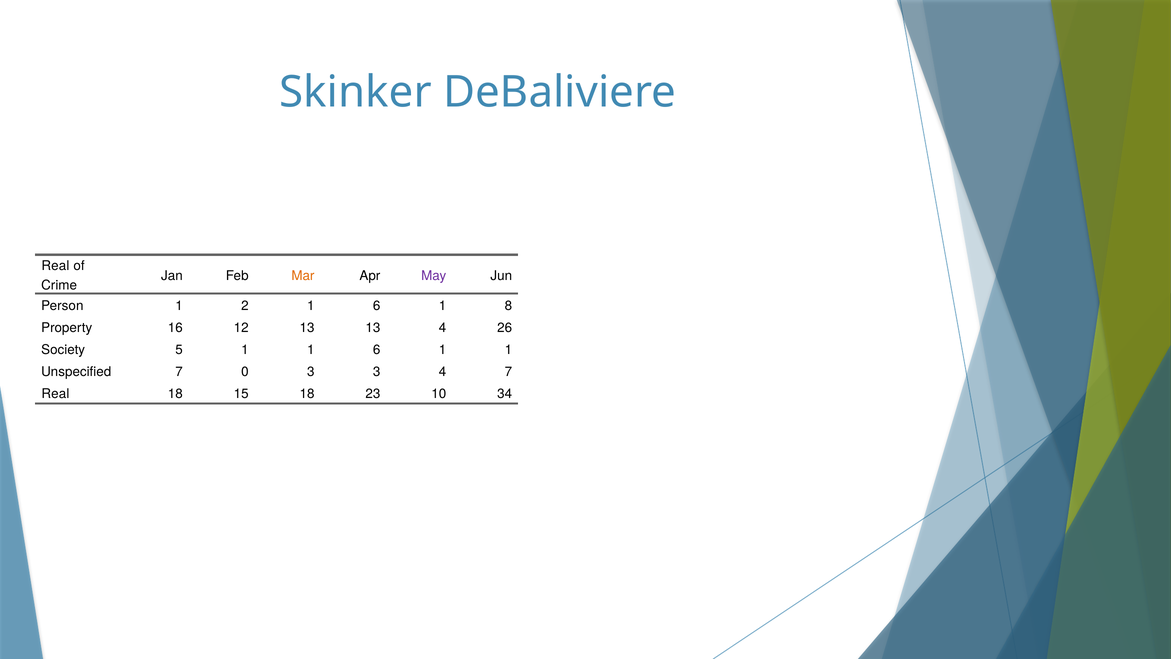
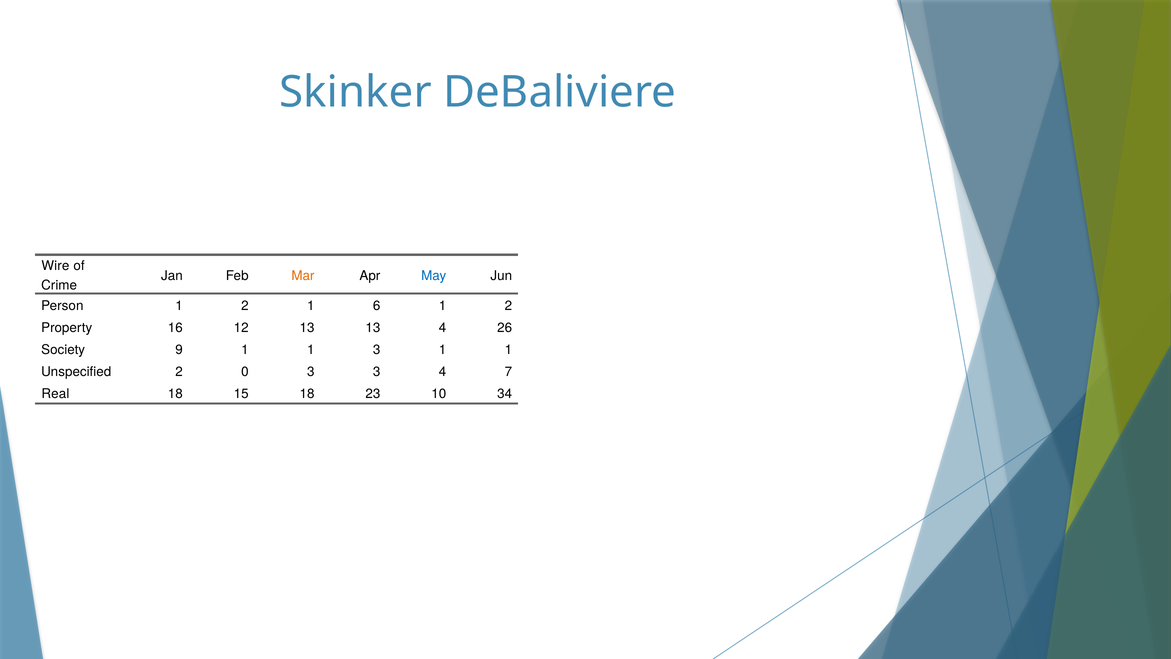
Real at (55, 266): Real -> Wire
May colour: purple -> blue
6 1 8: 8 -> 2
5: 5 -> 9
1 1 6: 6 -> 3
Unspecified 7: 7 -> 2
